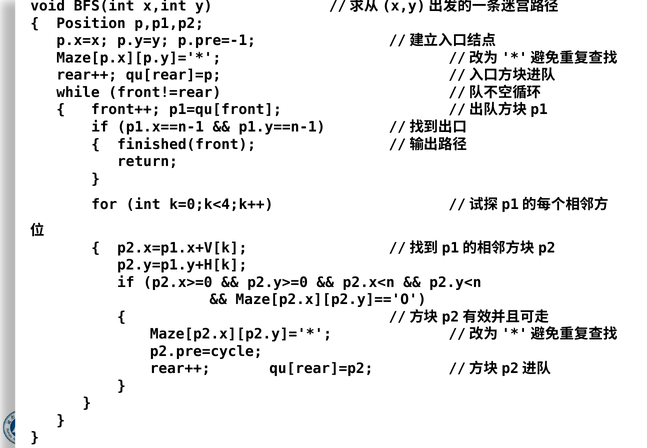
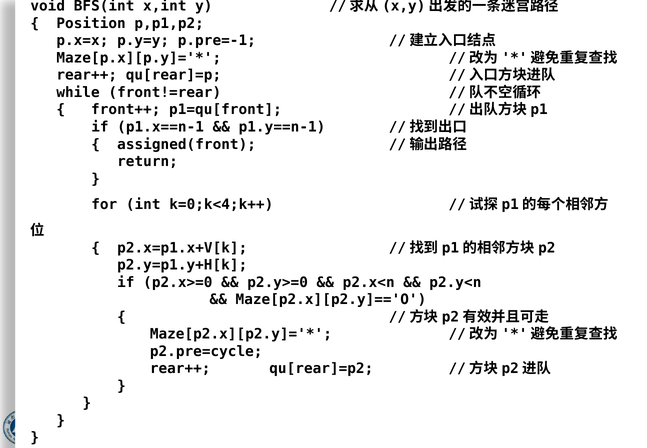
finished(front: finished(front -> assigned(front
